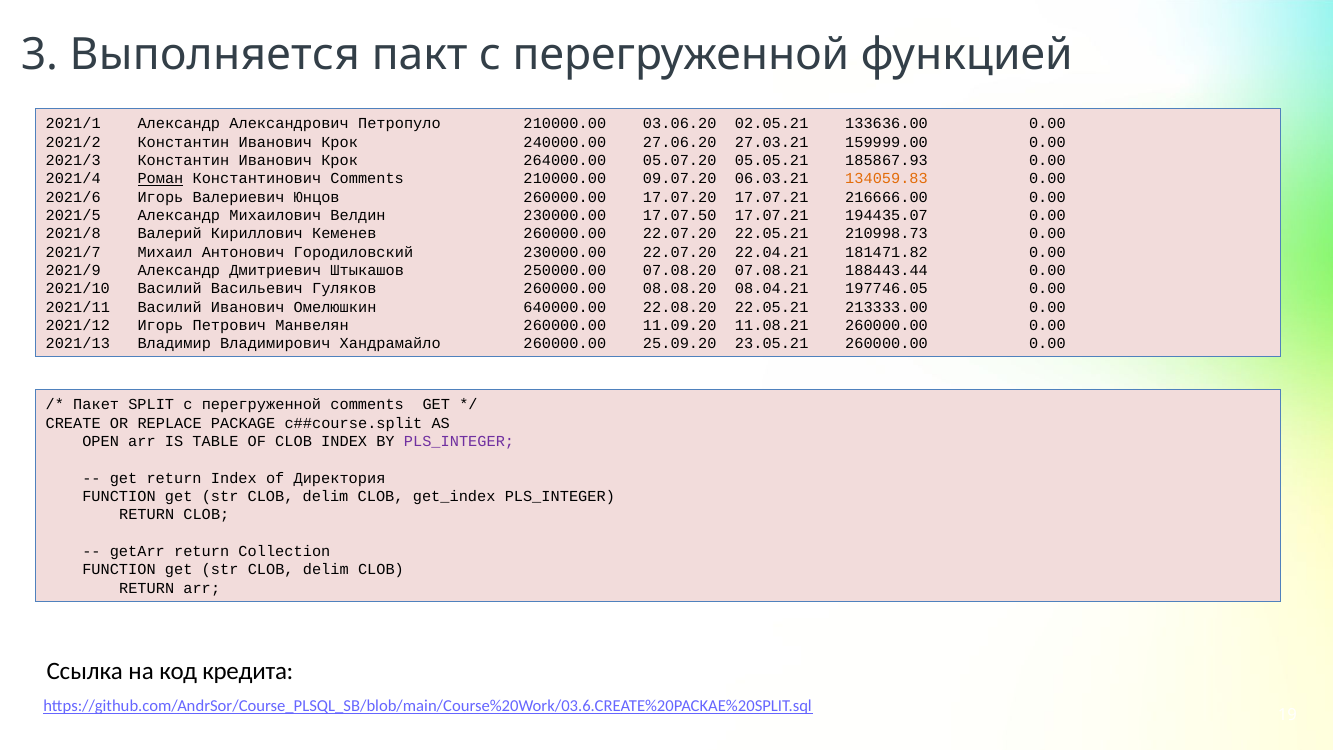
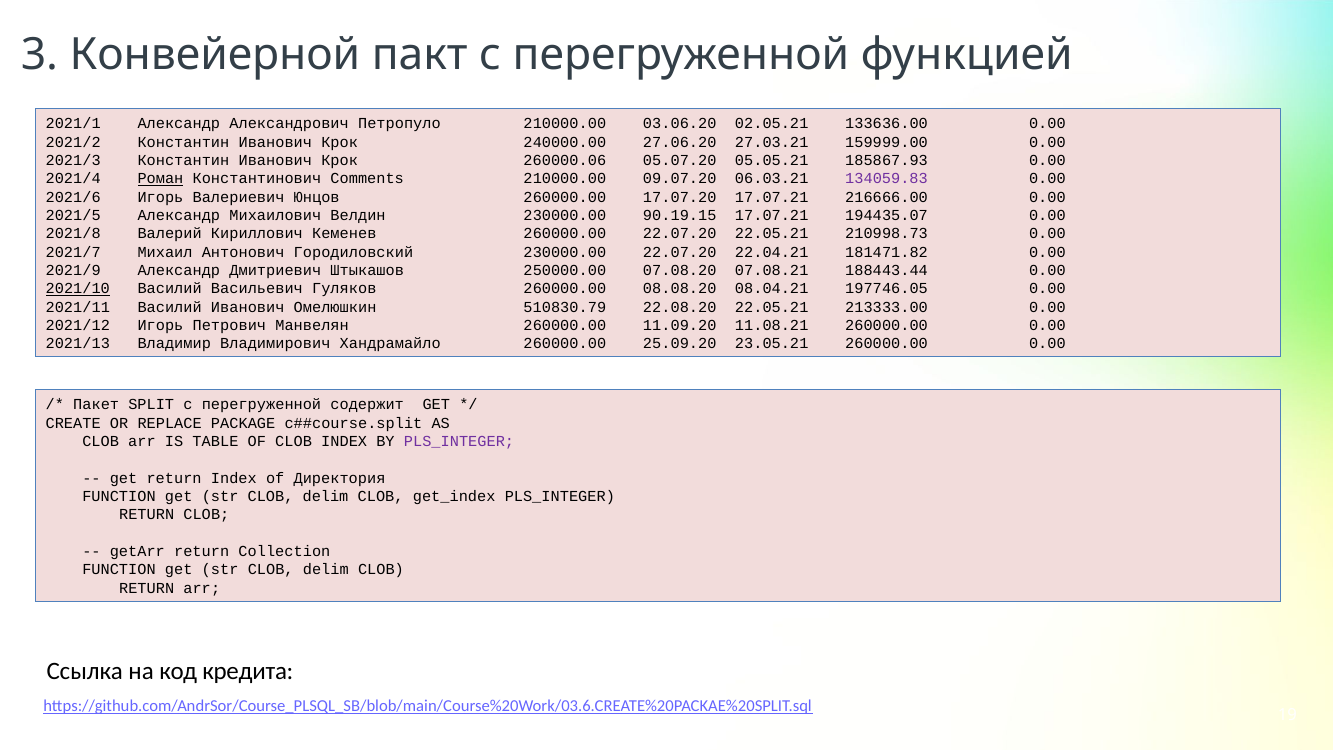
Выполняется: Выполняется -> Конвейерной
264000.00: 264000.00 -> 260000.06
134059.83 colour: orange -> purple
17.07.50: 17.07.50 -> 90.19.15
2021/10 underline: none -> present
640000.00: 640000.00 -> 510830.79
перегруженной comments: comments -> содержит
OPEN at (101, 441): OPEN -> CLOB
